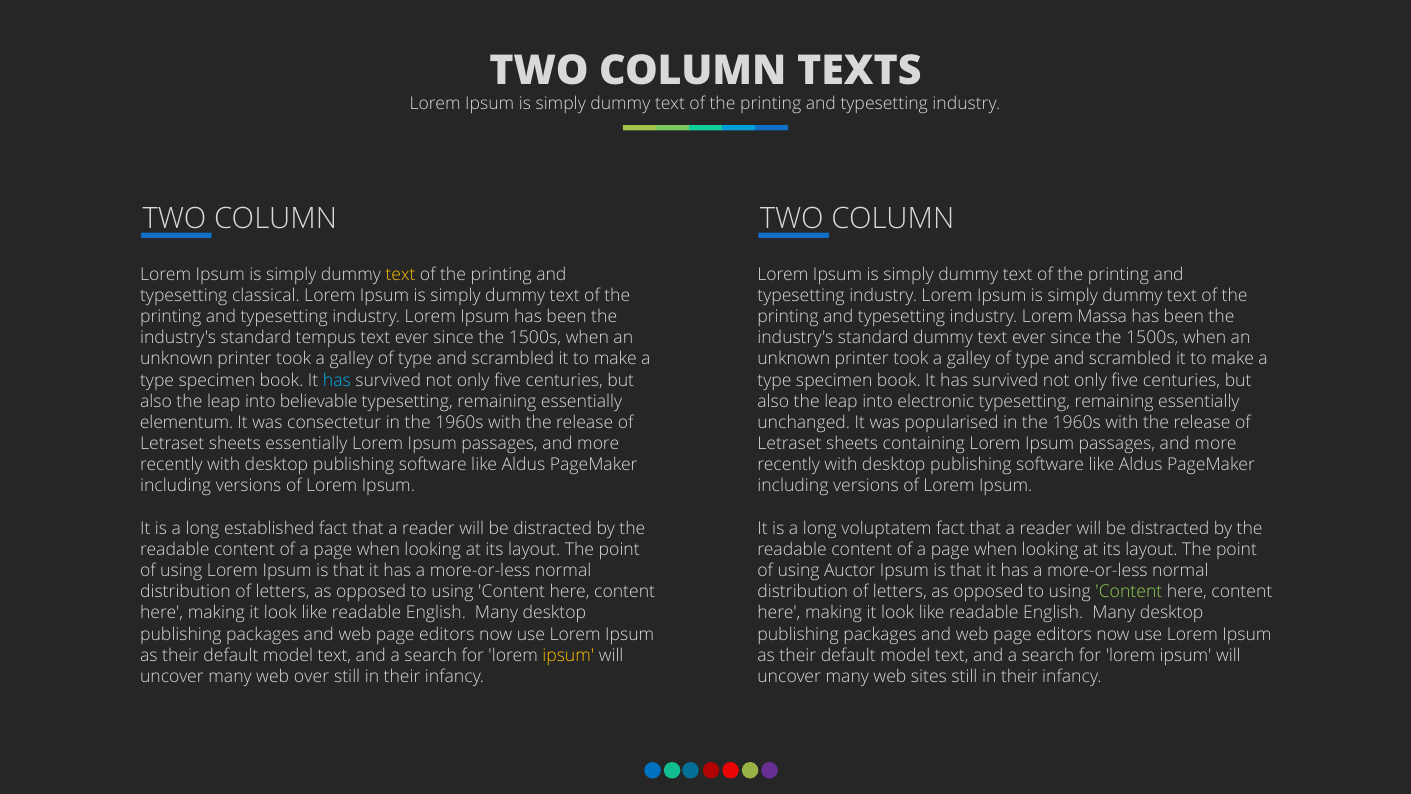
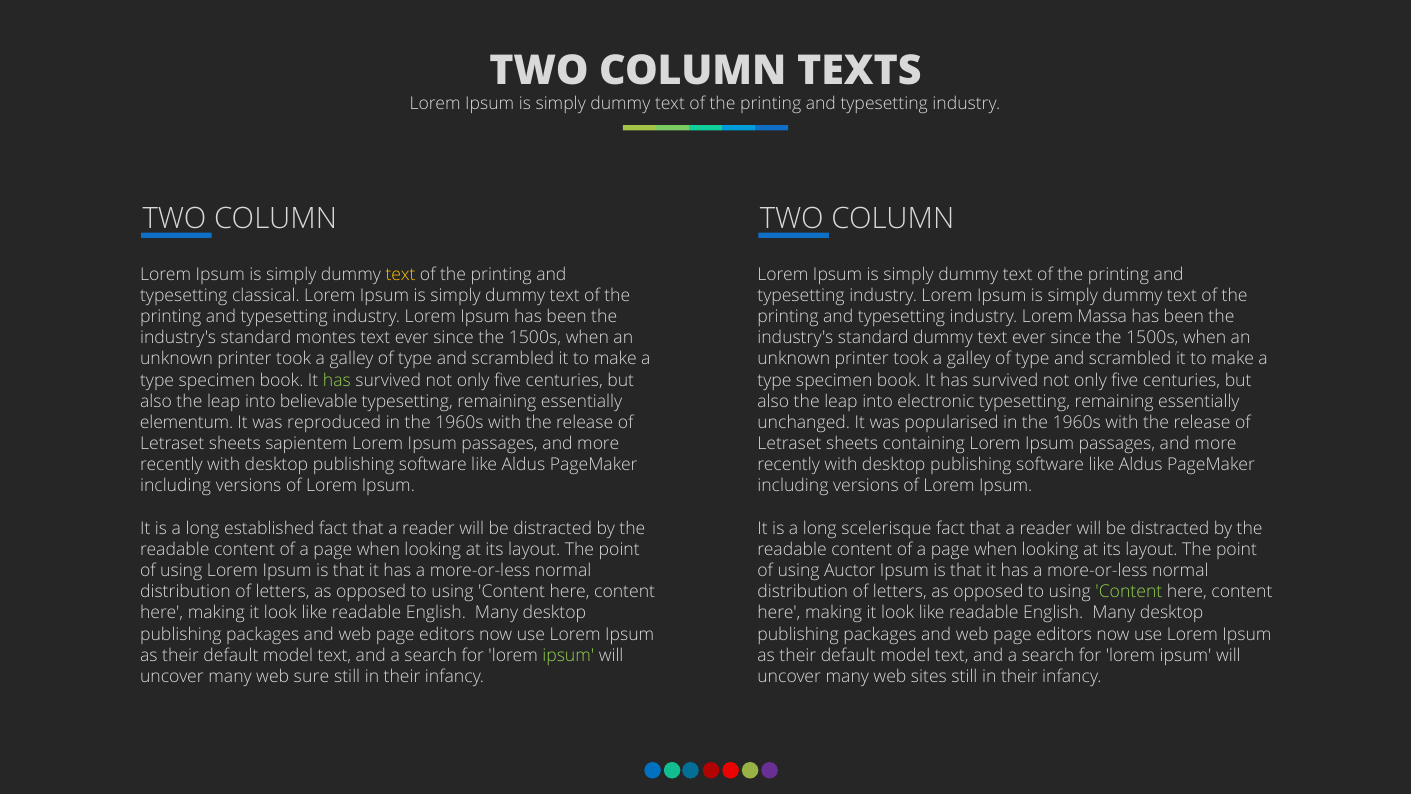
tempus: tempus -> montes
has at (337, 380) colour: light blue -> light green
consectetur: consectetur -> reproduced
sheets essentially: essentially -> sapientem
voluptatem: voluptatem -> scelerisque
ipsum at (568, 655) colour: yellow -> light green
over: over -> sure
